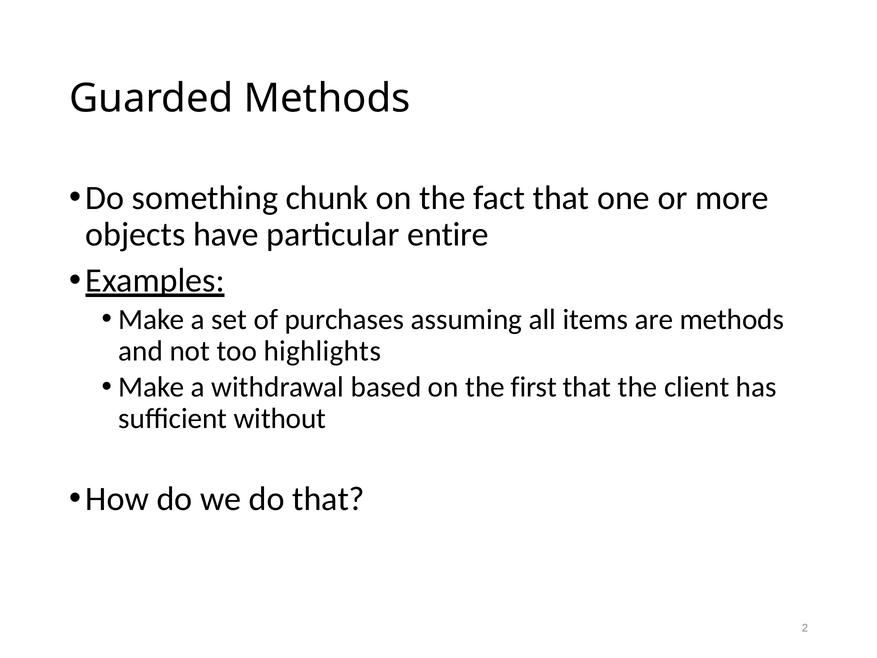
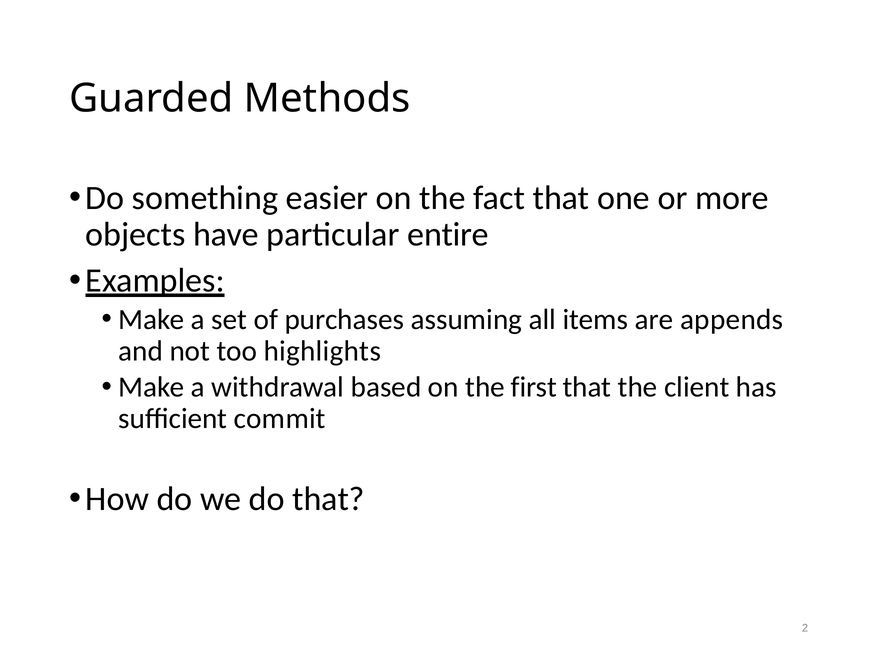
chunk: chunk -> easier
are methods: methods -> appends
without: without -> commit
